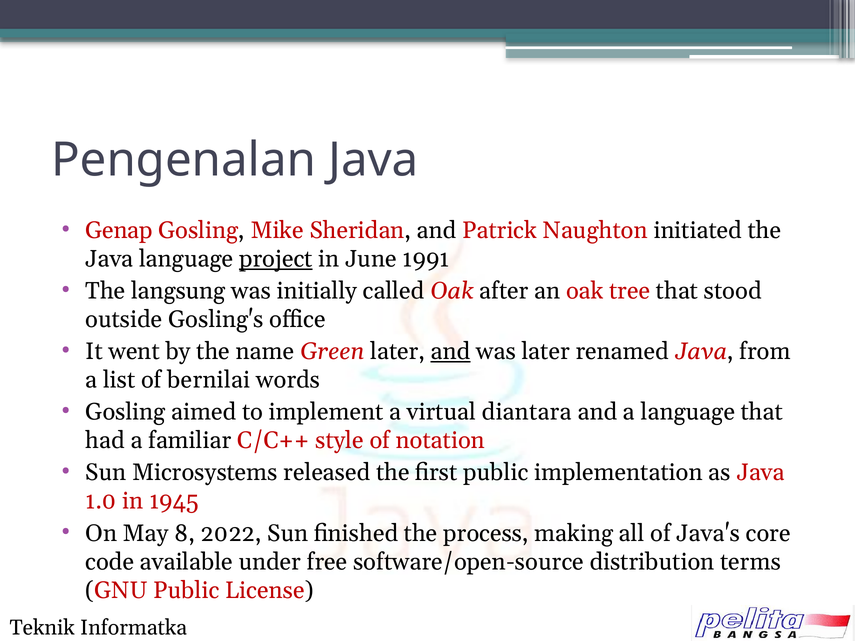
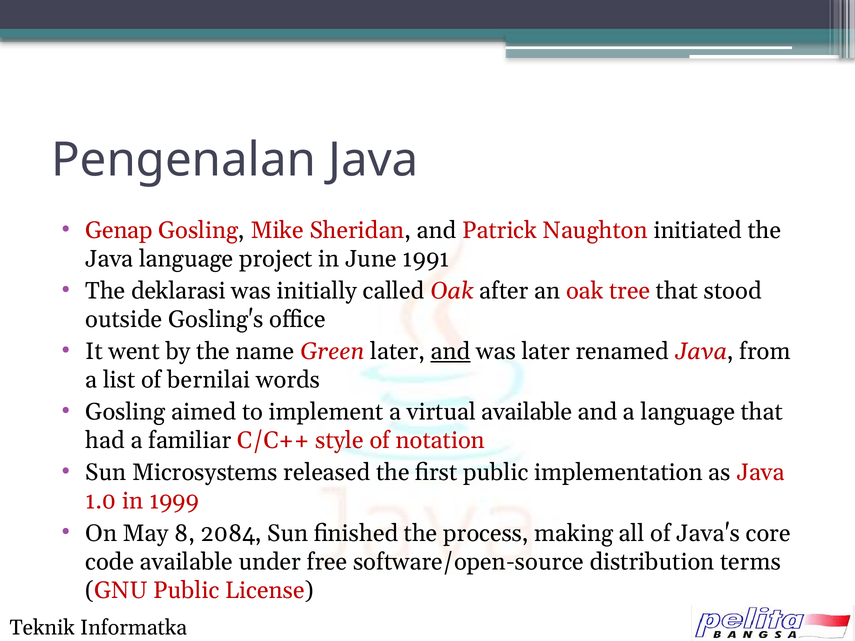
project underline: present -> none
langsung: langsung -> deklarasi
virtual diantara: diantara -> available
1945: 1945 -> 1999
2022: 2022 -> 2084
